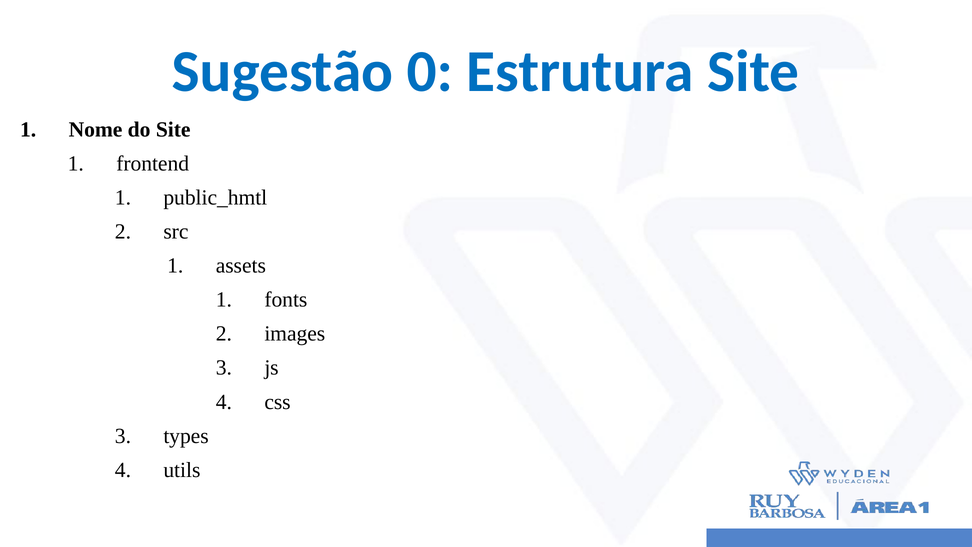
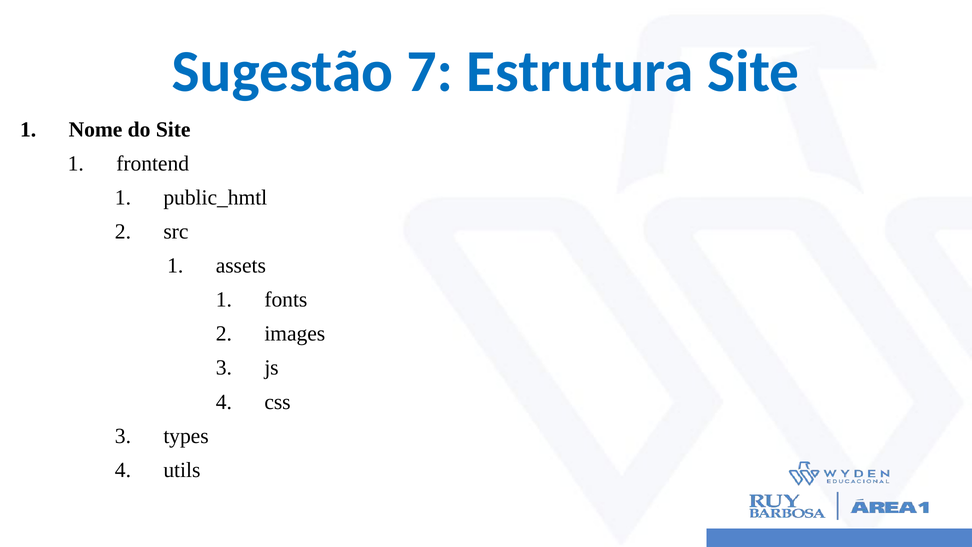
0: 0 -> 7
